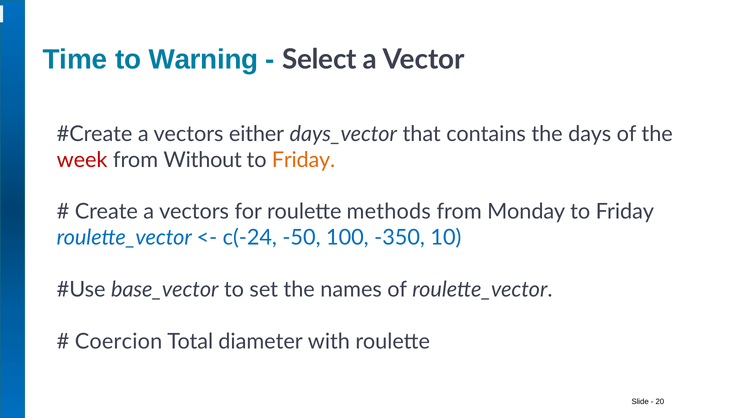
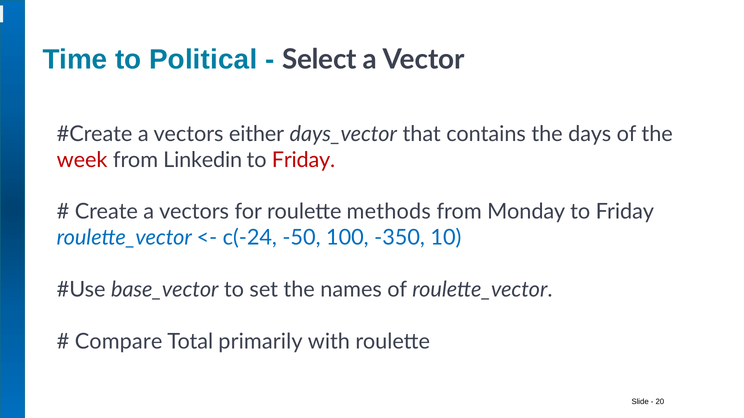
Warning: Warning -> Political
Without: Without -> Linkedin
Friday at (304, 160) colour: orange -> red
Coercion: Coercion -> Compare
diameter: diameter -> primarily
